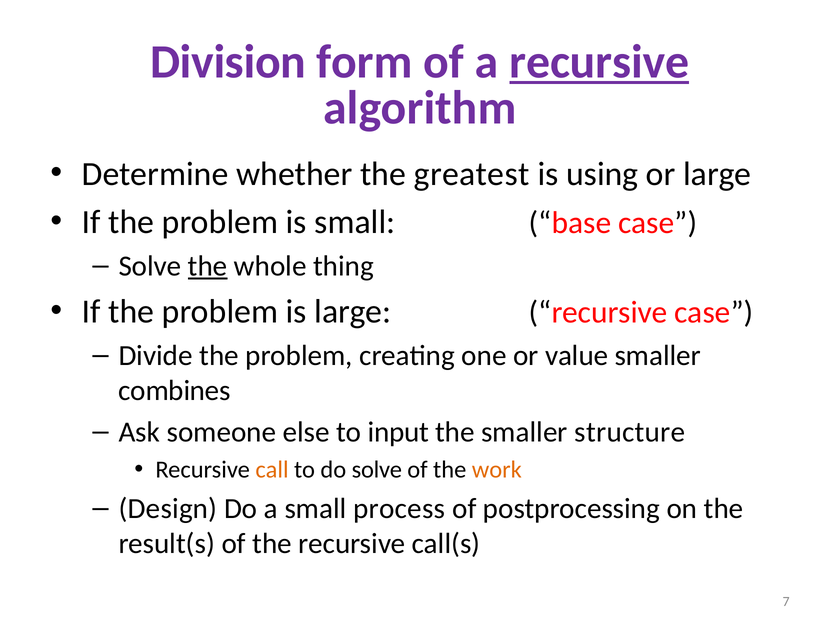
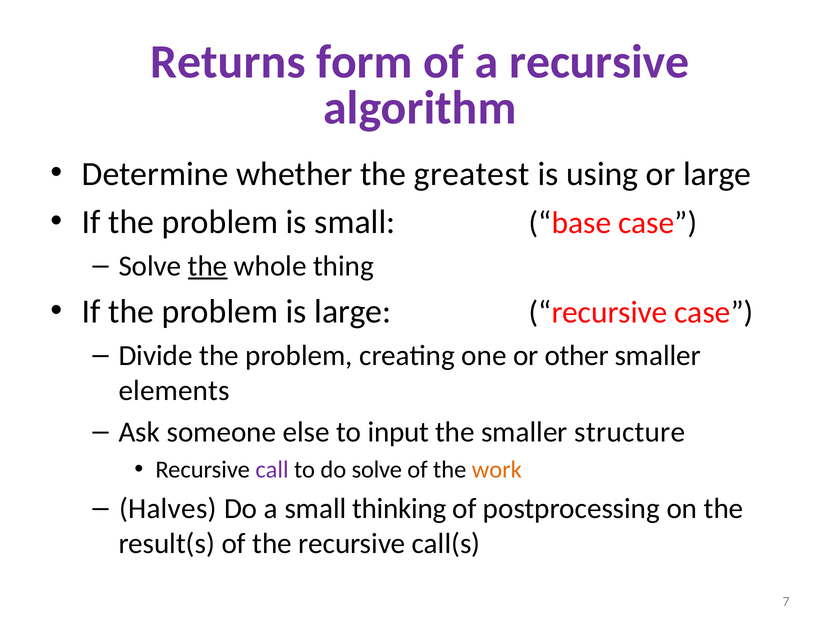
Division: Division -> Returns
recursive at (599, 62) underline: present -> none
value: value -> other
combines: combines -> elements
call colour: orange -> purple
Design: Design -> Halves
process: process -> thinking
